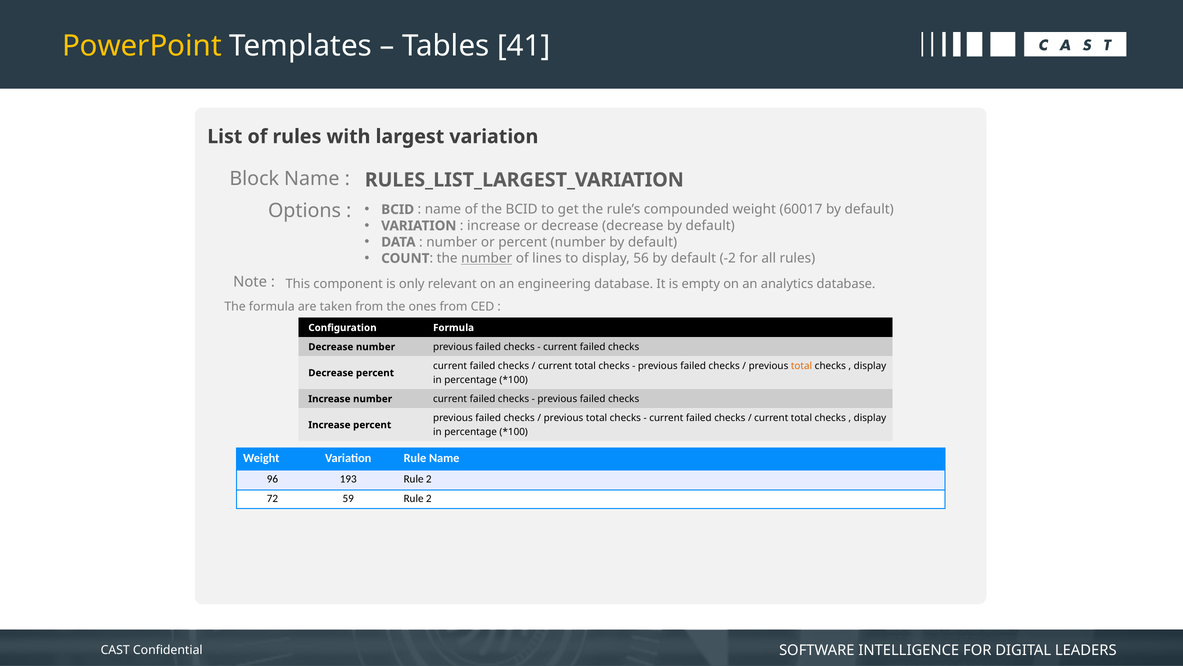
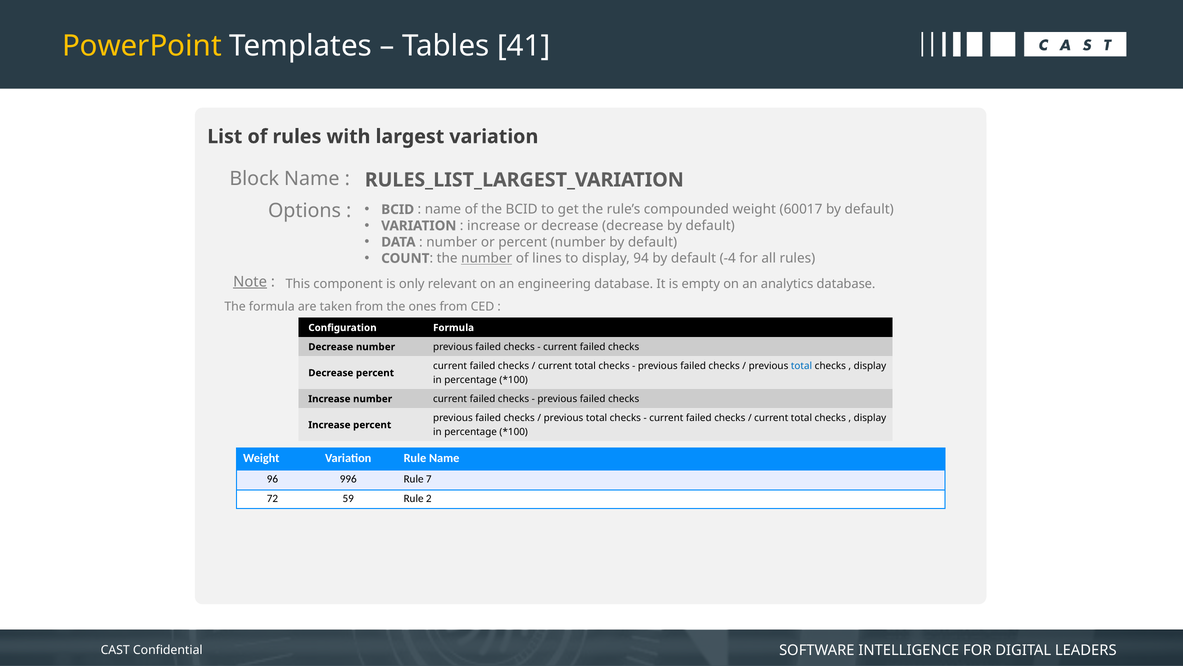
56: 56 -> 94
-2: -2 -> -4
Note underline: none -> present
total at (802, 366) colour: orange -> blue
193: 193 -> 996
2 at (429, 479): 2 -> 7
